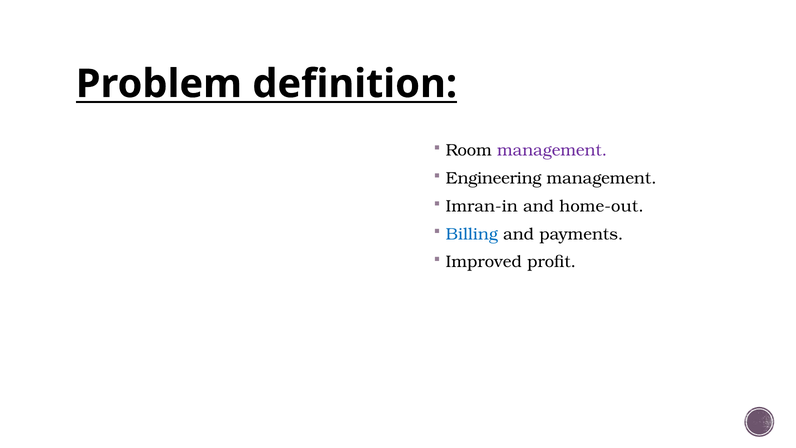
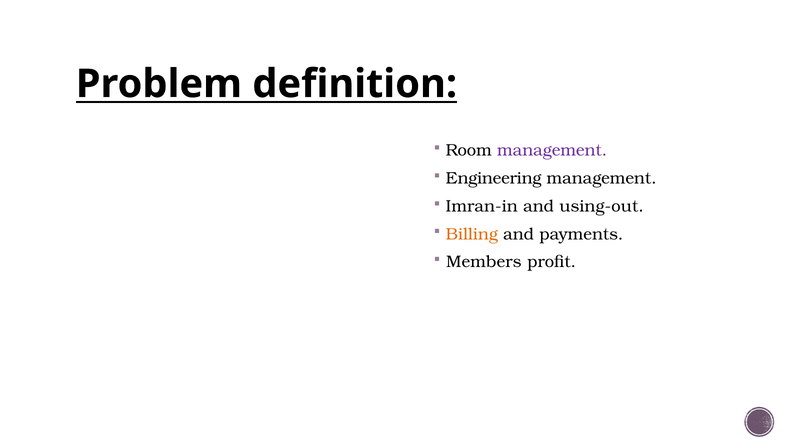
home-out: home-out -> using-out
Billing colour: blue -> orange
Improved: Improved -> Members
